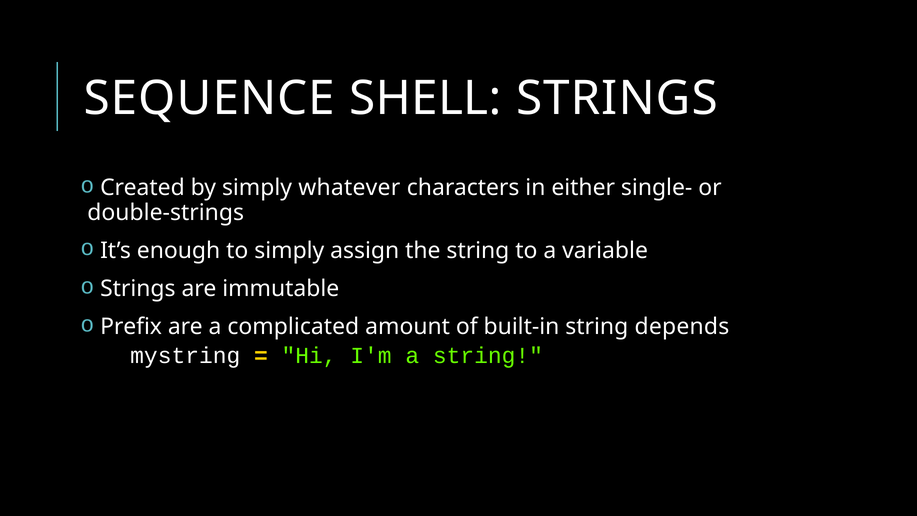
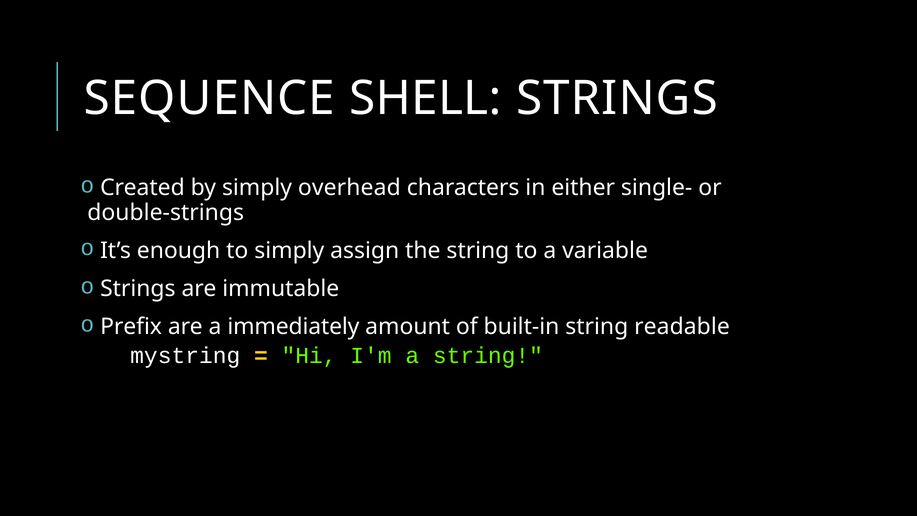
whatever: whatever -> overhead
complicated: complicated -> immediately
depends: depends -> readable
